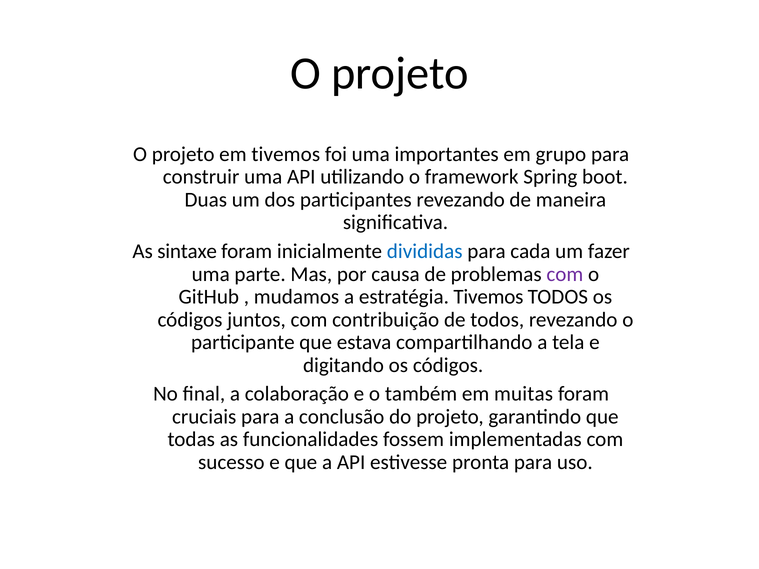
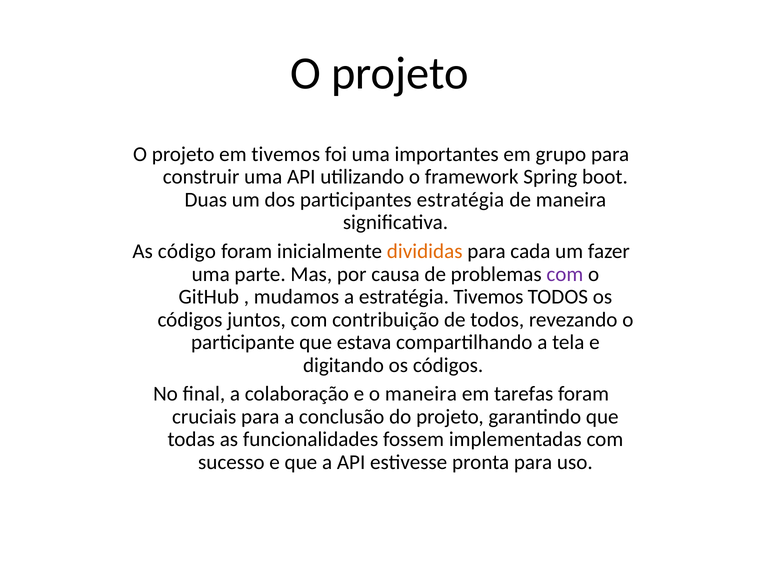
participantes revezando: revezando -> estratégia
sintaxe: sintaxe -> código
divididas colour: blue -> orange
o também: também -> maneira
muitas: muitas -> tarefas
